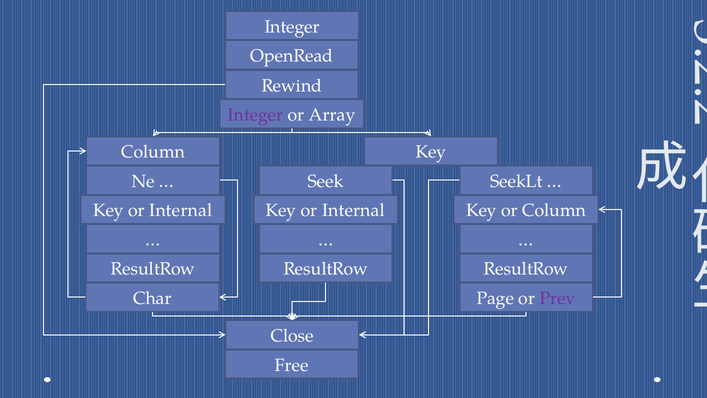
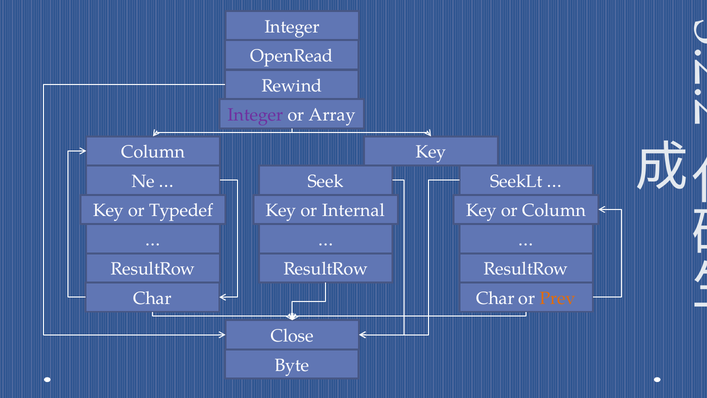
Internal at (181, 210): Internal -> Typedef
Page at (495, 298): Page -> Char
Prev colour: purple -> orange
Free: Free -> Byte
